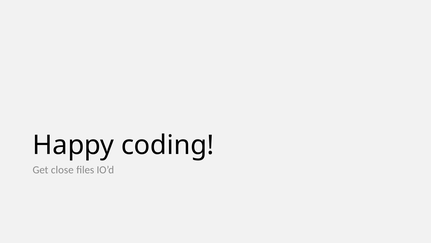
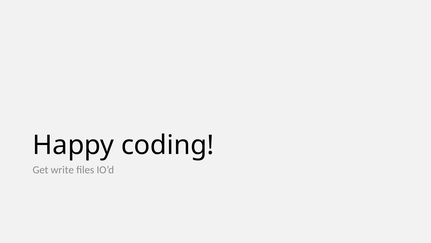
close: close -> write
